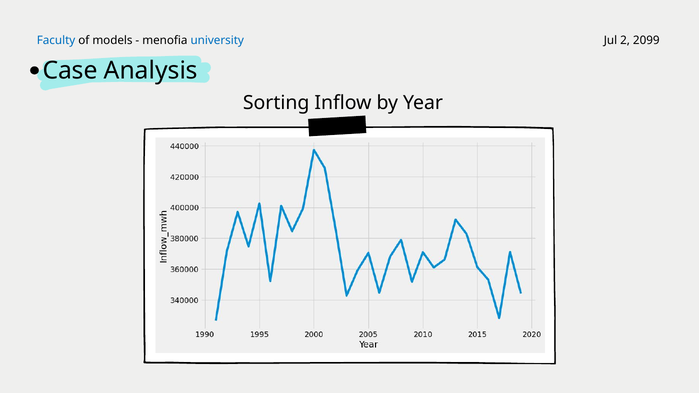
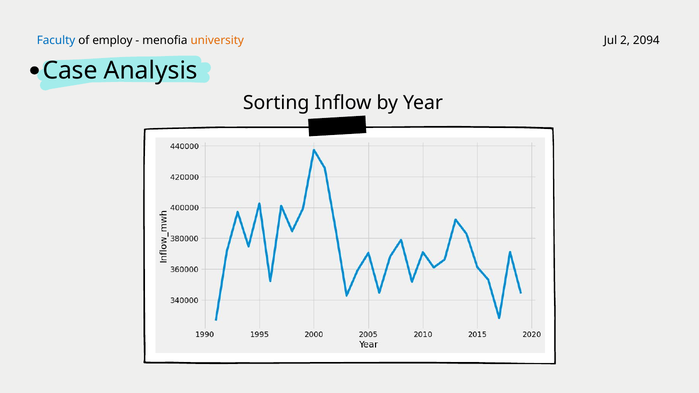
models: models -> employ
university colour: blue -> orange
2099: 2099 -> 2094
